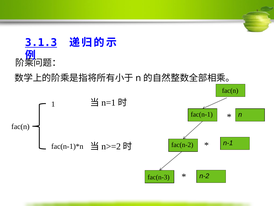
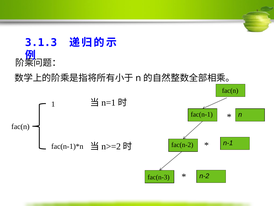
3.1.3 underline: present -> none
